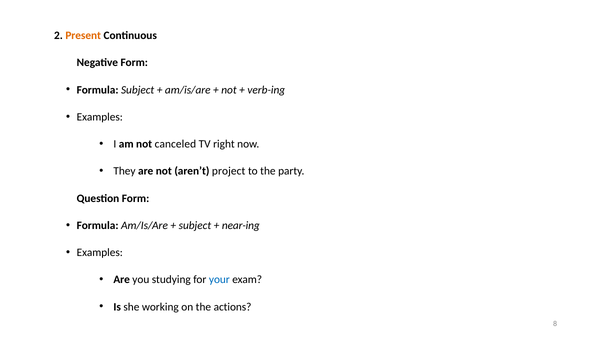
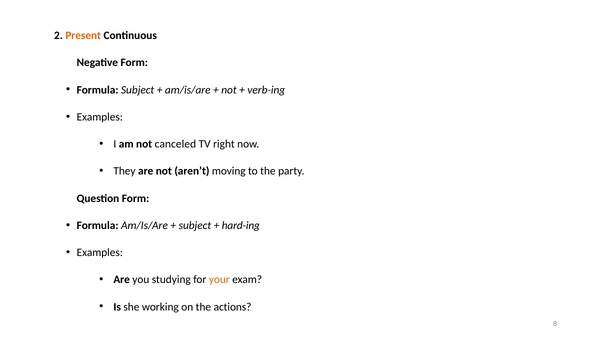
project: project -> moving
near-ing: near-ing -> hard-ing
your colour: blue -> orange
